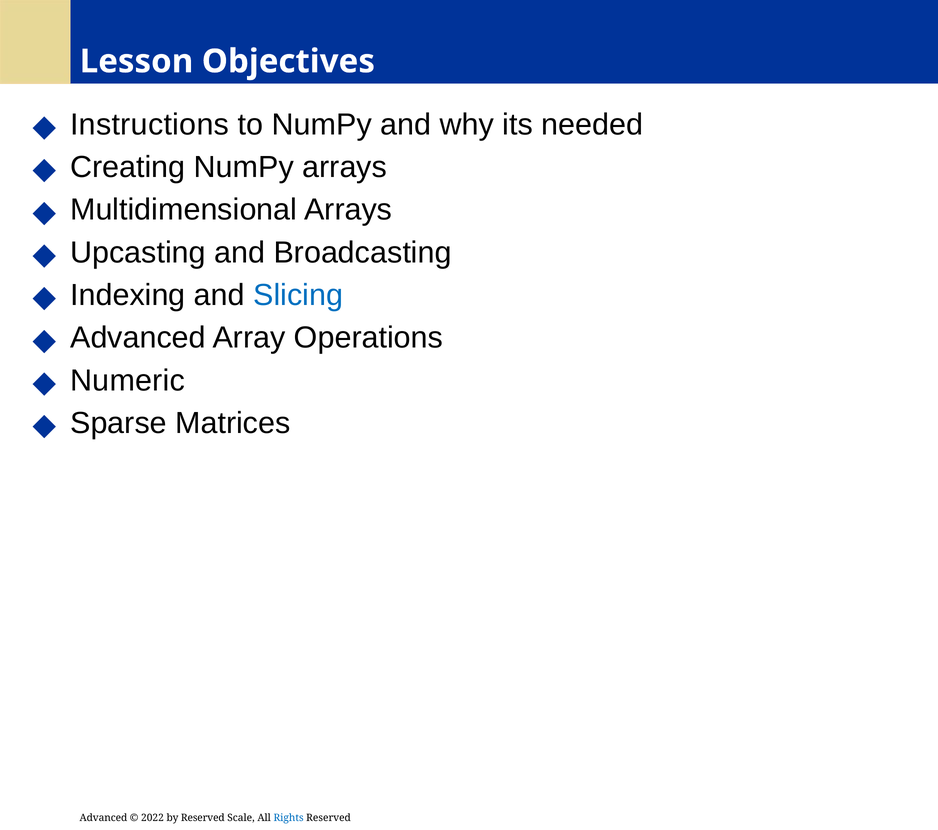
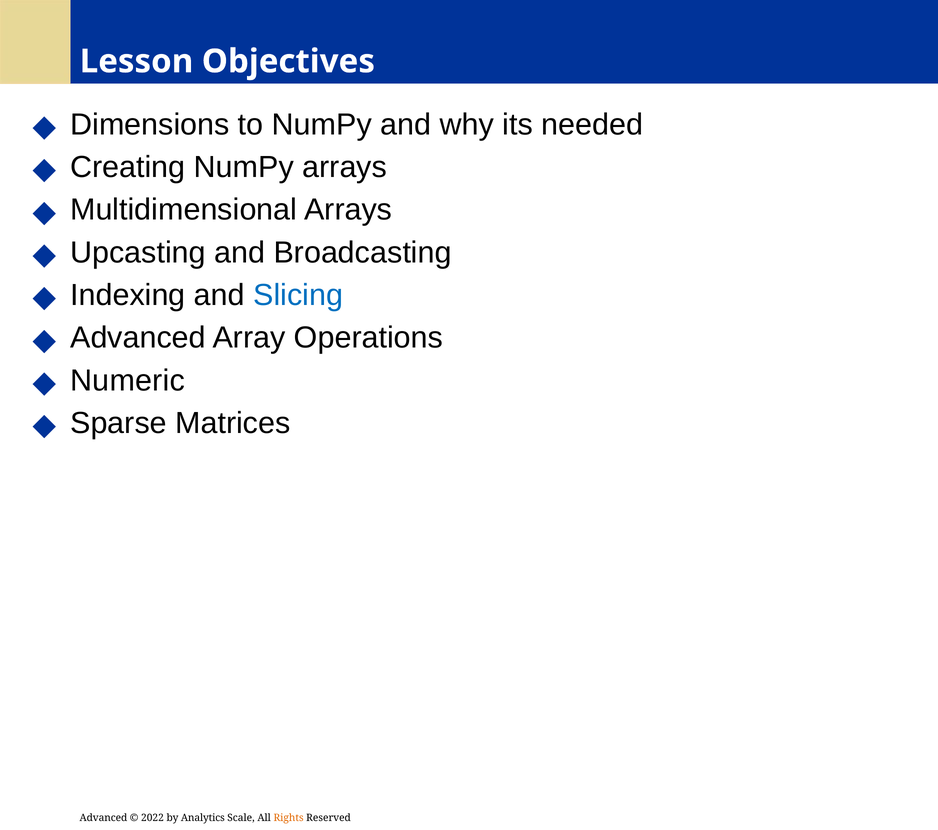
Instructions: Instructions -> Dimensions
by Reserved: Reserved -> Analytics
Rights colour: blue -> orange
